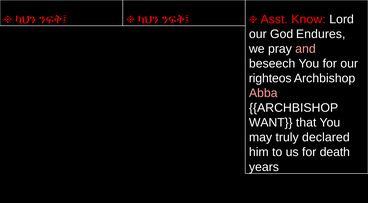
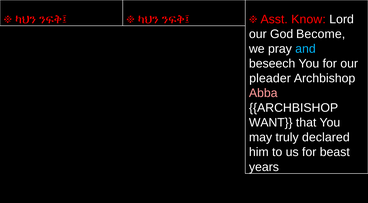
Endures: Endures -> Become
and colour: pink -> light blue
righteos: righteos -> pleader
death: death -> beast
